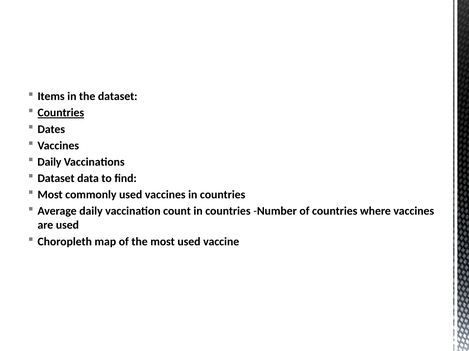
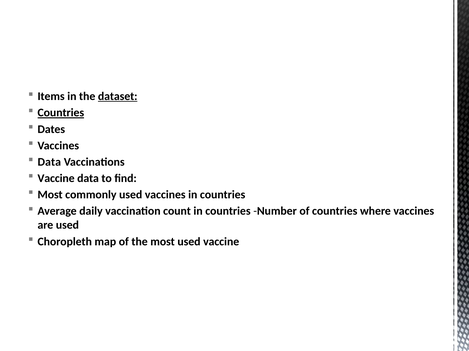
dataset at (118, 97) underline: none -> present
Daily at (49, 162): Daily -> Data
Dataset at (56, 179): Dataset -> Vaccine
